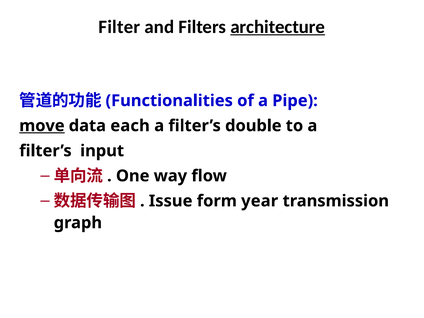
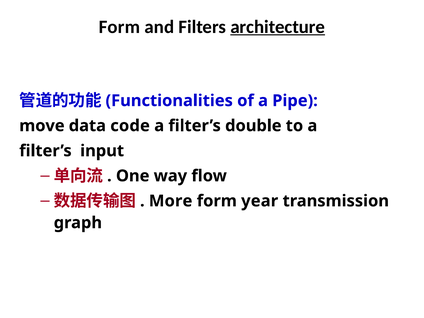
Filter at (119, 27): Filter -> Form
move underline: present -> none
each: each -> code
Issue: Issue -> More
